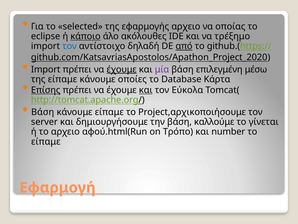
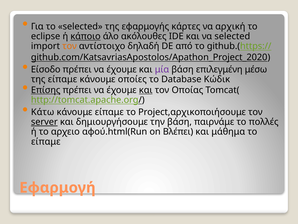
εφαρμογής αρχειο: αρχειο -> κάρτες
οποίας: οποίας -> αρχική
να τρέξημο: τρέξημο -> selected
τον at (69, 46) colour: blue -> orange
από underline: present -> none
Import at (46, 69): Import -> Είσοδο
έχουμε at (122, 69) underline: present -> none
Κάρτα: Κάρτα -> Κώδικ
Εύκολα: Εύκολα -> Οποίας
Bάση: Bάση -> Κάτω
server underline: none -> present
καλλούμε: καλλούμε -> παιρνάμε
γίνεται: γίνεται -> πολλές
Τρόπο: Τρόπο -> Βλέπει
number: number -> μάθημα
